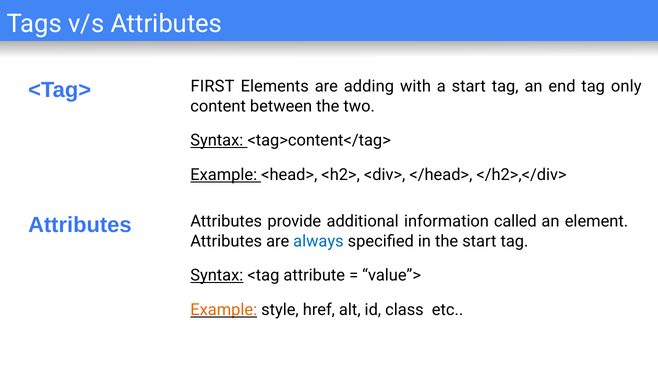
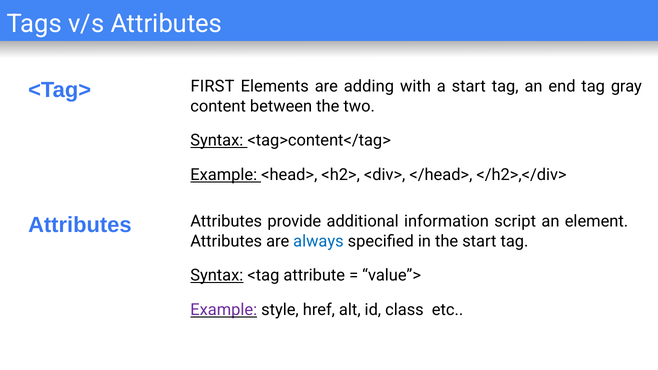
only: only -> gray
called: called -> script
Example at (224, 310) colour: orange -> purple
